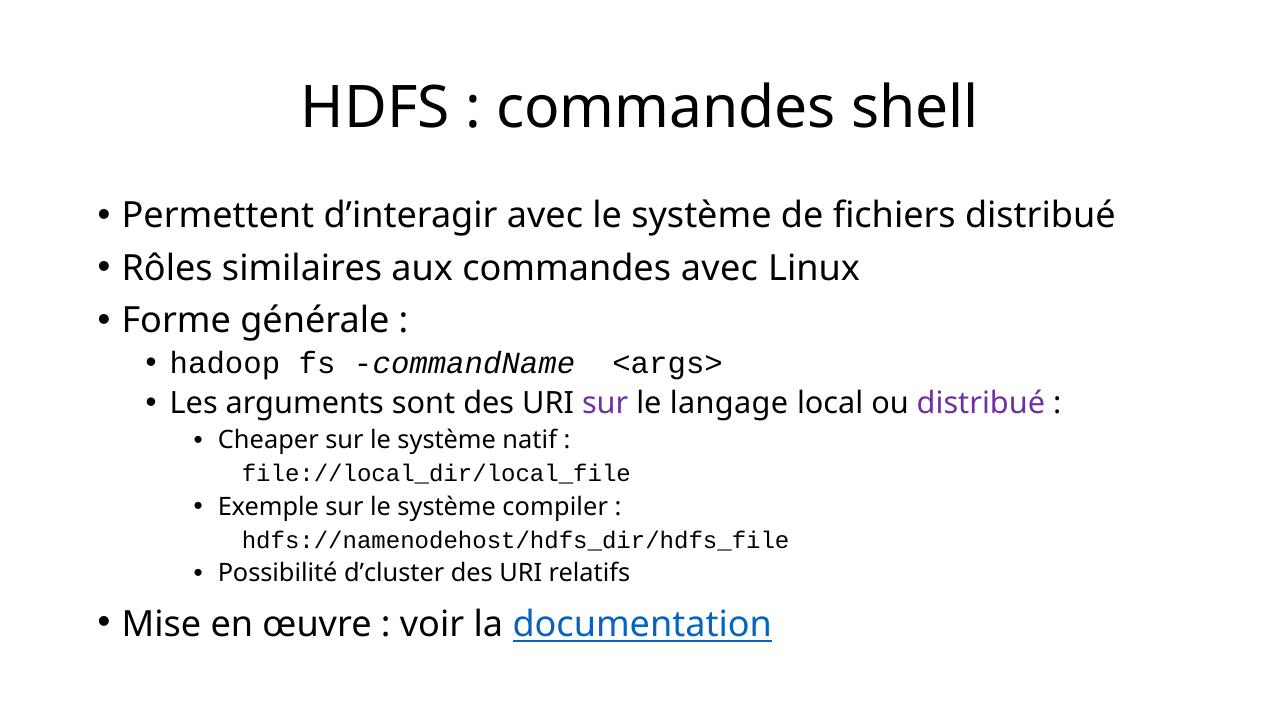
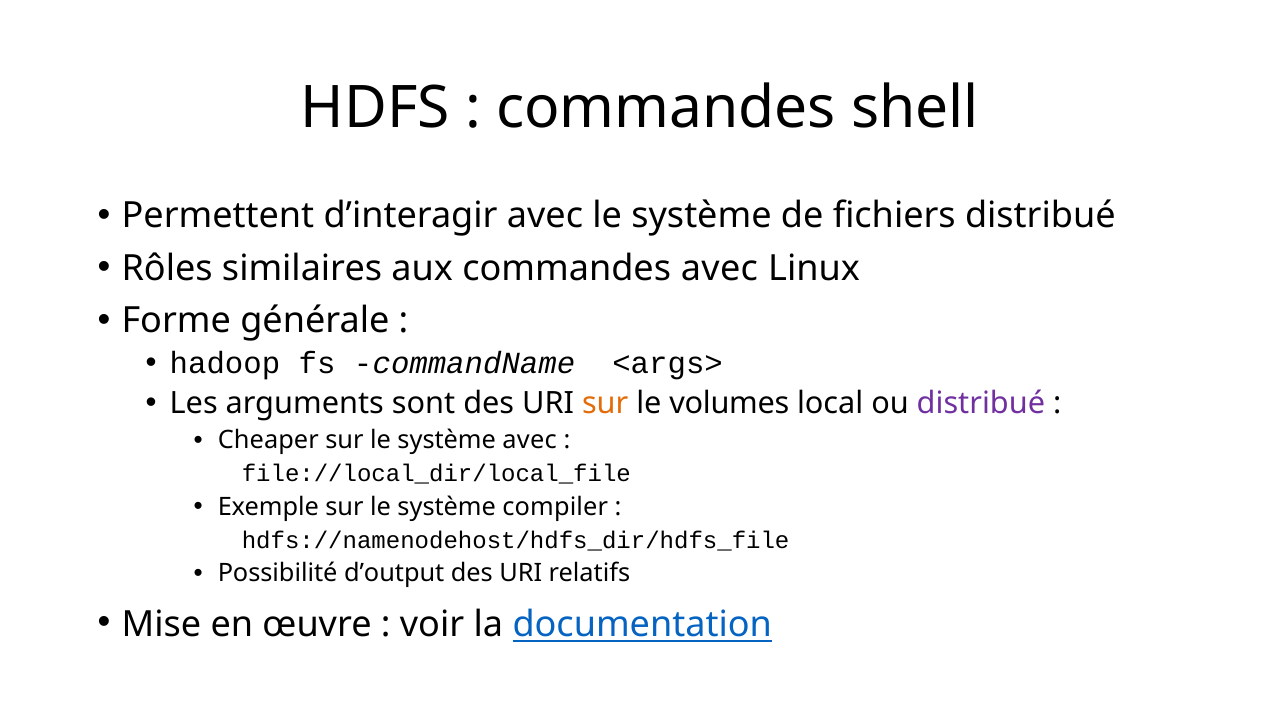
sur at (605, 403) colour: purple -> orange
langage: langage -> volumes
système natif: natif -> avec
d’cluster: d’cluster -> d’output
